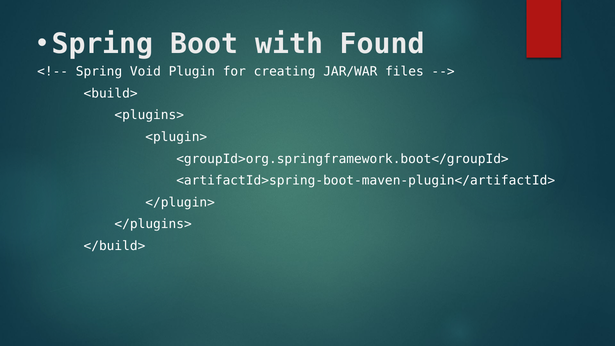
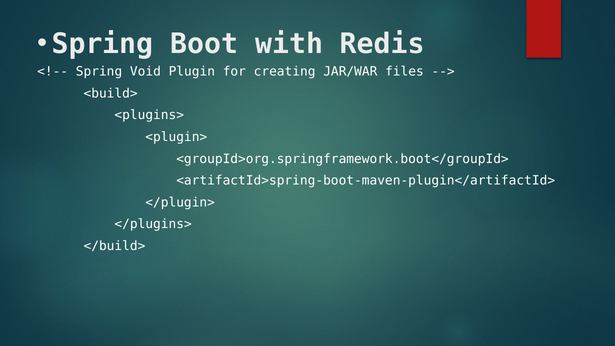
Found: Found -> Redis
